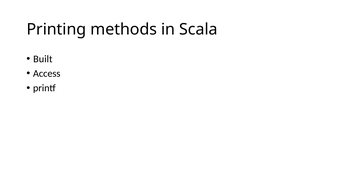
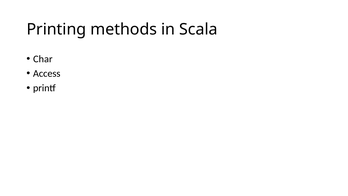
Built: Built -> Char
